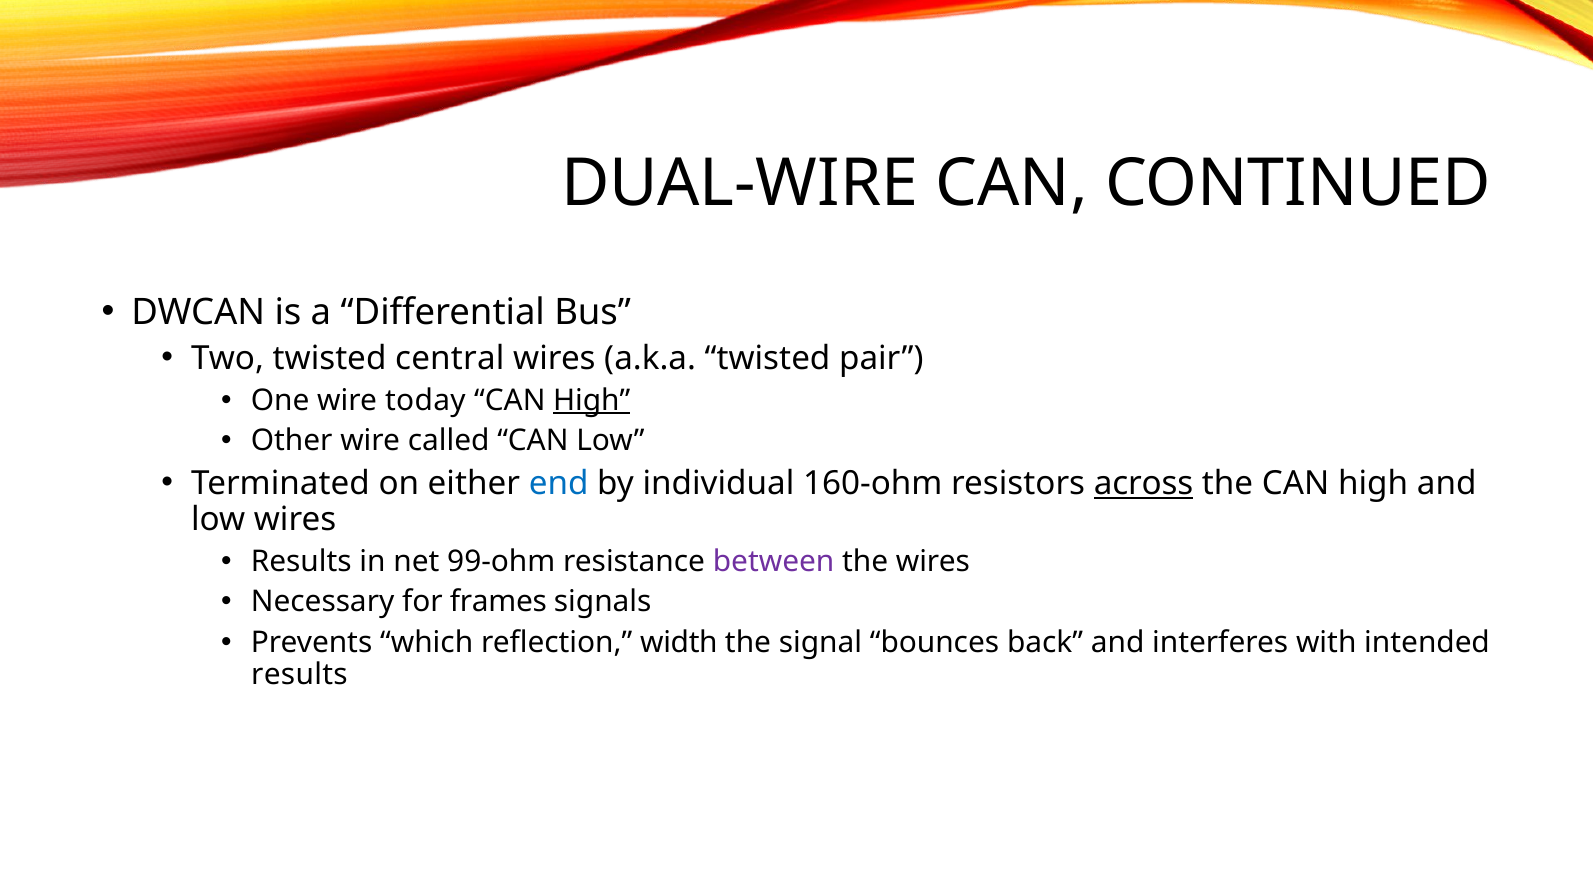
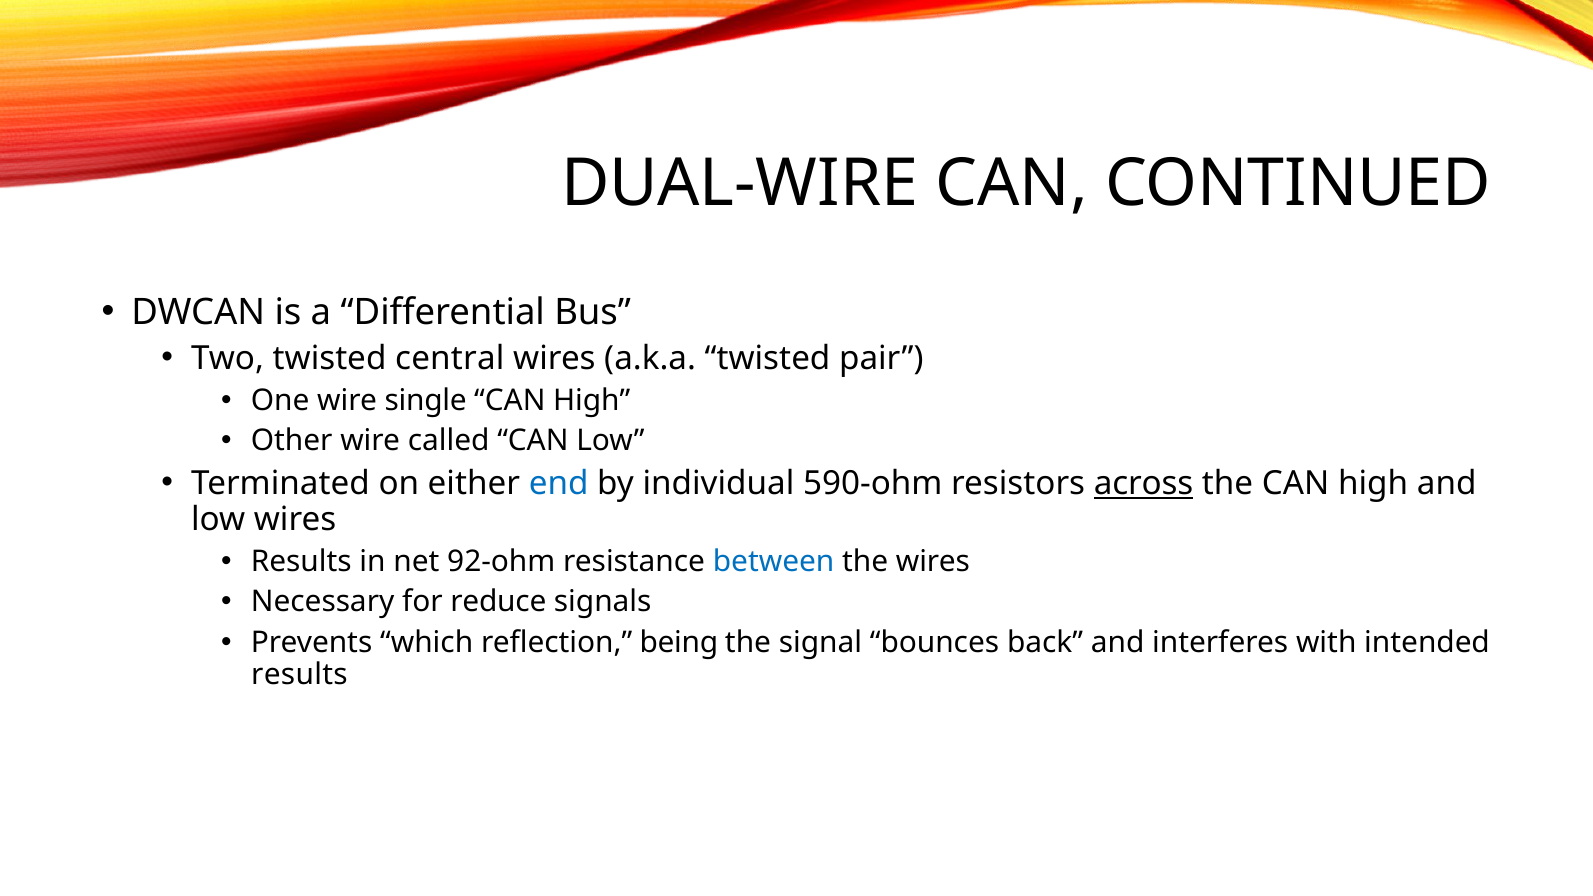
today: today -> single
High at (592, 400) underline: present -> none
160-ohm: 160-ohm -> 590-ohm
99-ohm: 99-ohm -> 92-ohm
between colour: purple -> blue
frames: frames -> reduce
width: width -> being
